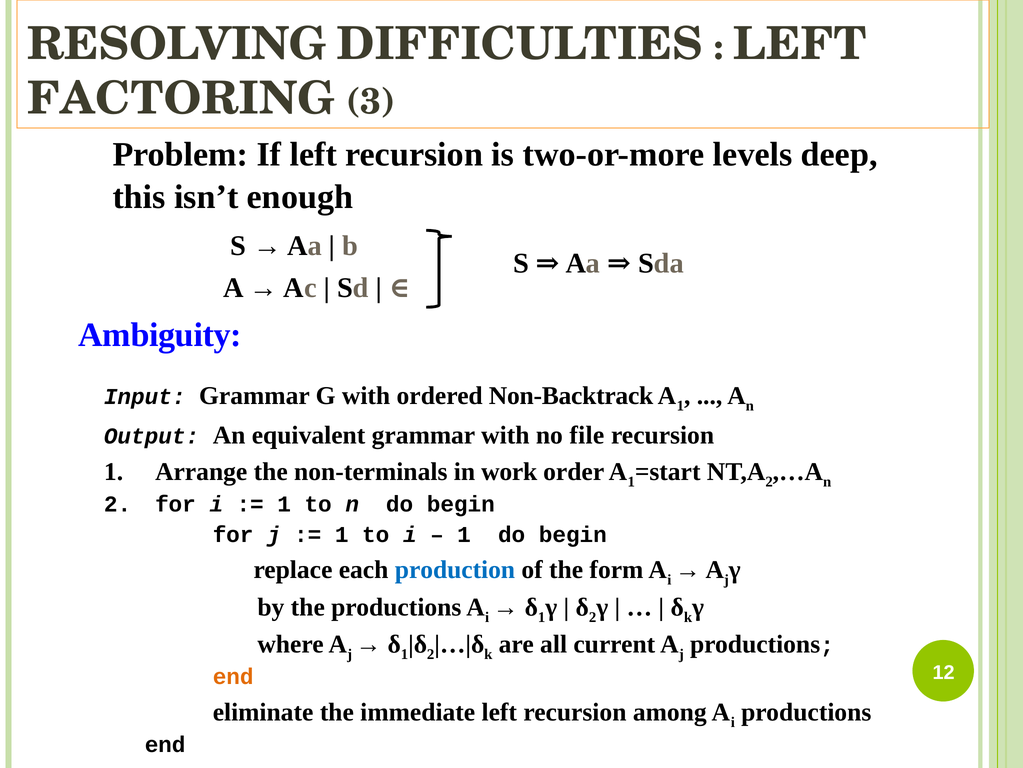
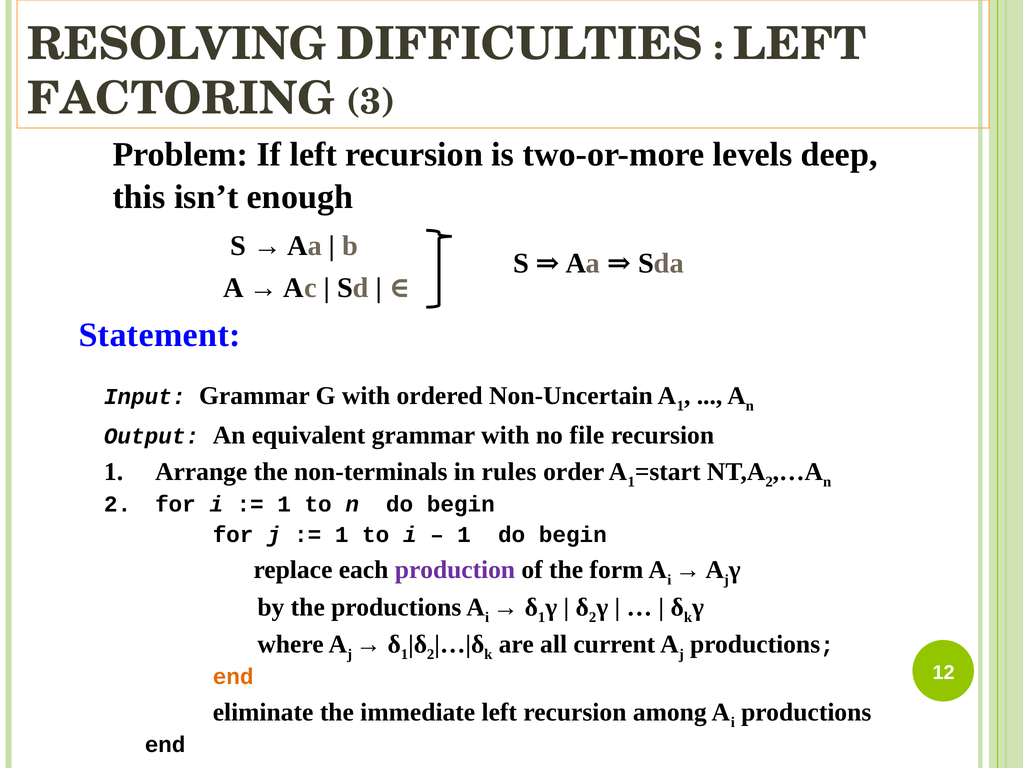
Ambiguity: Ambiguity -> Statement
Non-Backtrack: Non-Backtrack -> Non-Uncertain
work: work -> rules
production colour: blue -> purple
